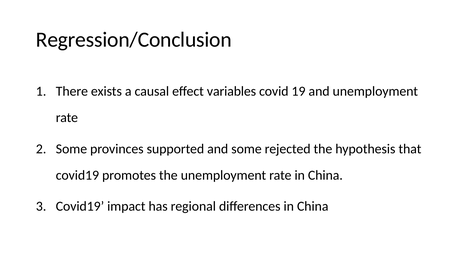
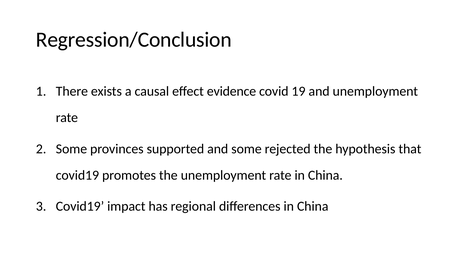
variables: variables -> evidence
